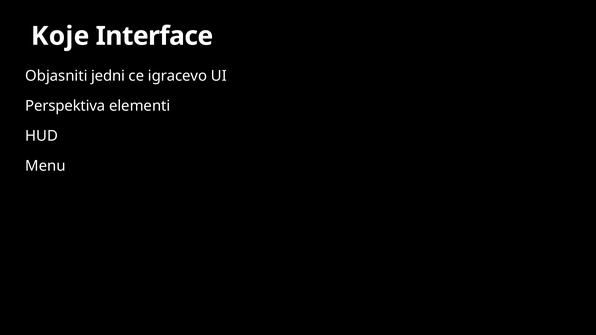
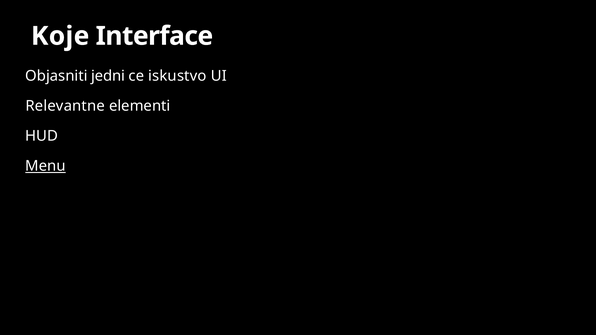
igracevo: igracevo -> iskustvo
Perspektiva: Perspektiva -> Relevantne
Menu underline: none -> present
